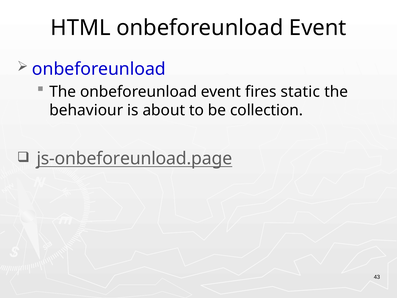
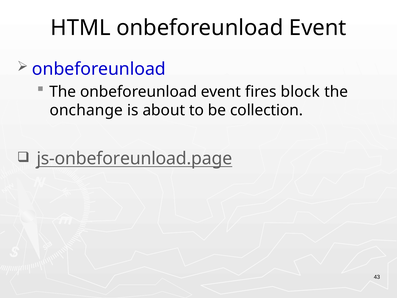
static: static -> block
behaviour: behaviour -> onchange
